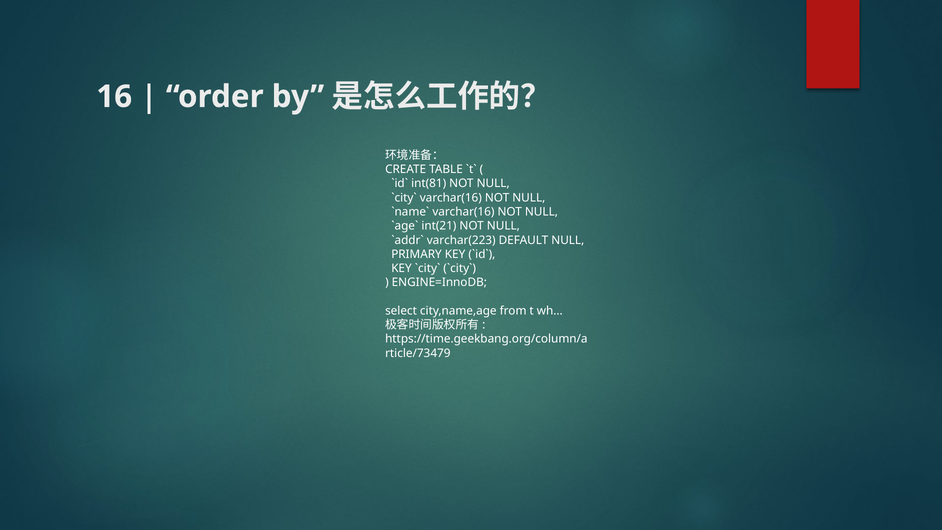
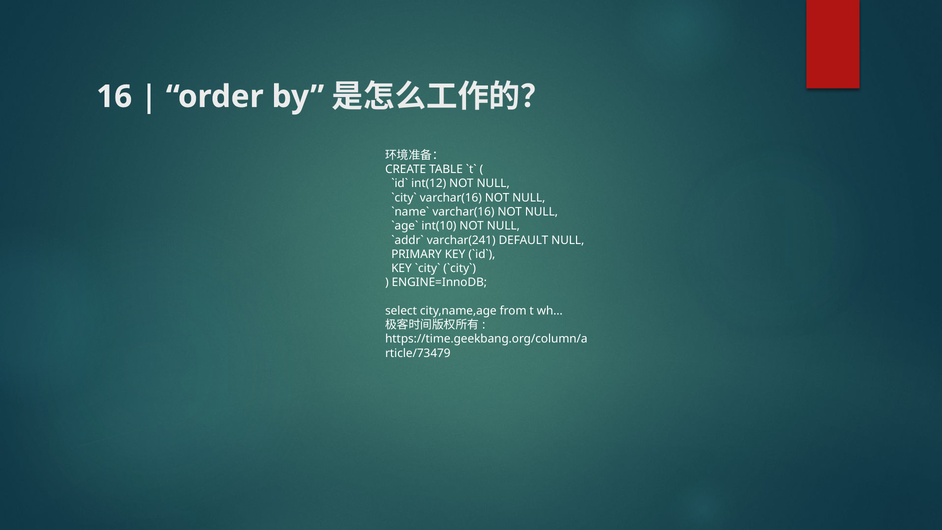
int(81: int(81 -> int(12
int(21: int(21 -> int(10
varchar(223: varchar(223 -> varchar(241
